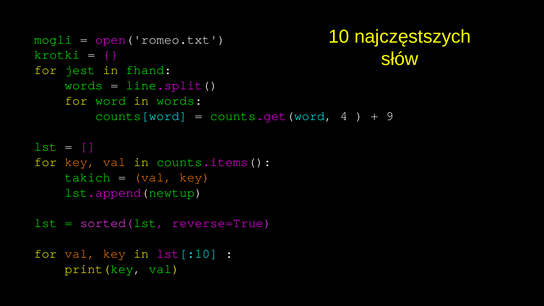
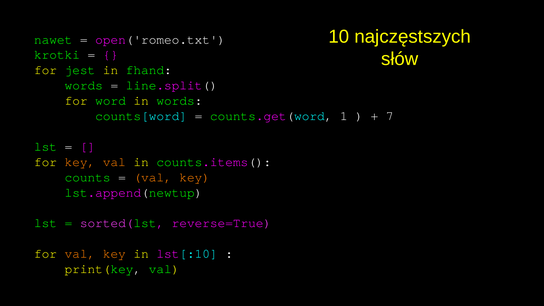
mogli: mogli -> nawet
4: 4 -> 1
9: 9 -> 7
takich: takich -> counts
